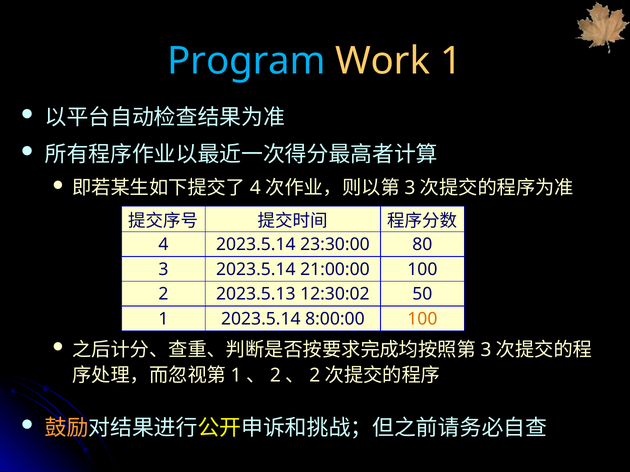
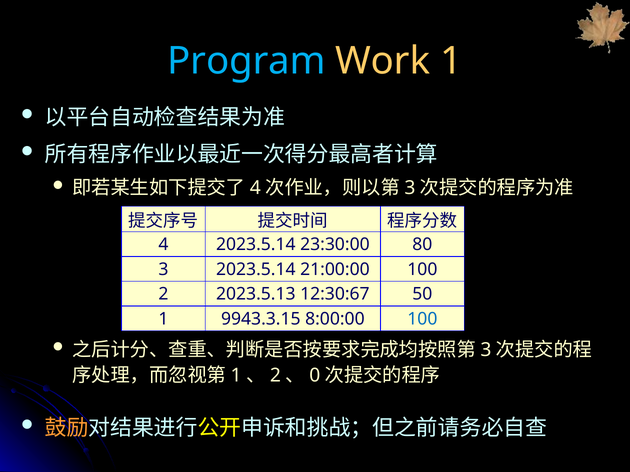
12:30:02: 12:30:02 -> 12:30:67
1 2023.5.14: 2023.5.14 -> 9943.3.15
100 at (422, 319) colour: orange -> blue
2 at (315, 376): 2 -> 0
